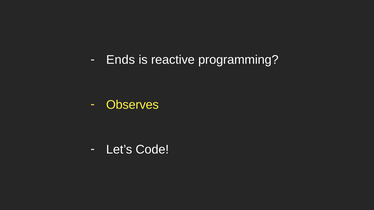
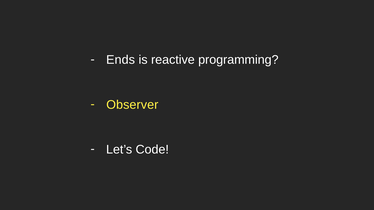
Observes: Observes -> Observer
